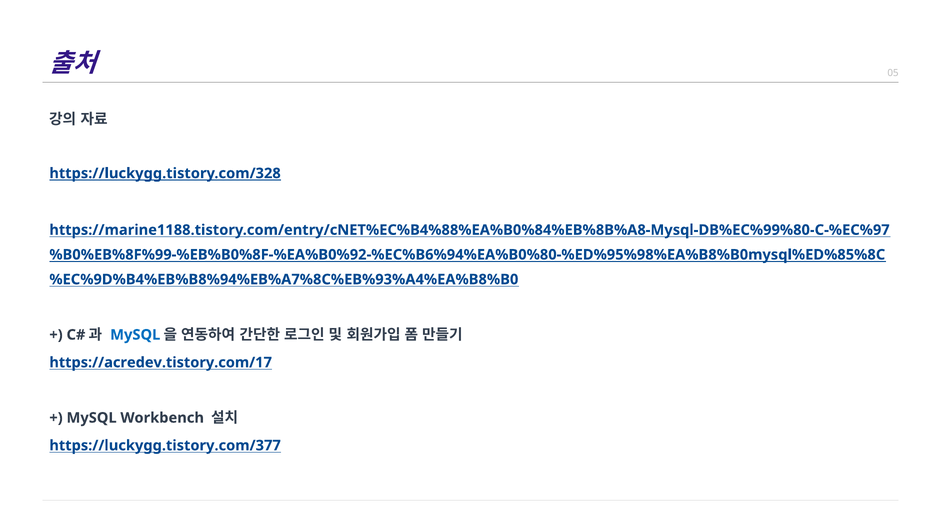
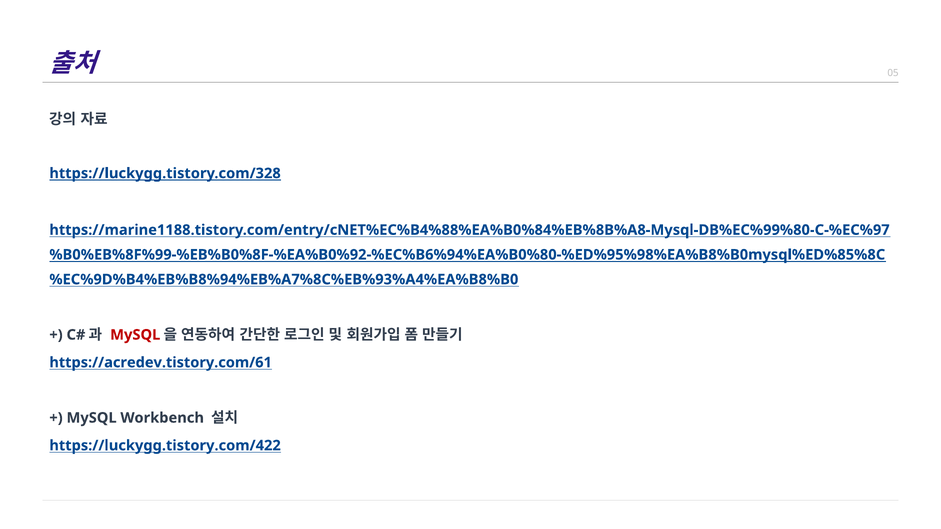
MySQL at (135, 335) colour: blue -> red
https://acredev.tistory.com/17: https://acredev.tistory.com/17 -> https://acredev.tistory.com/61
https://luckygg.tistory.com/377: https://luckygg.tistory.com/377 -> https://luckygg.tistory.com/422
